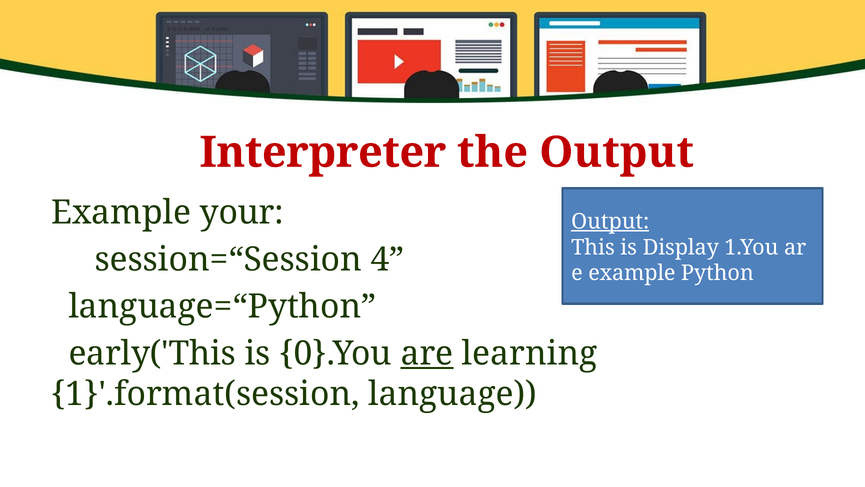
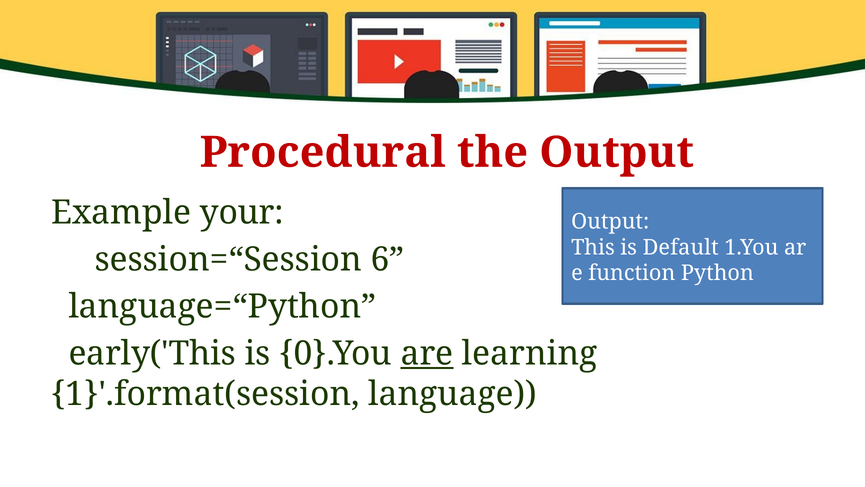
Interpreter: Interpreter -> Procedural
Output at (610, 221) underline: present -> none
Display: Display -> Default
4: 4 -> 6
example at (632, 273): example -> function
